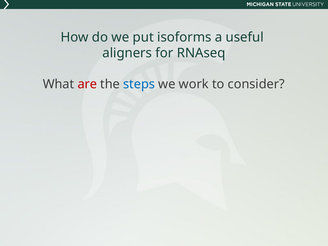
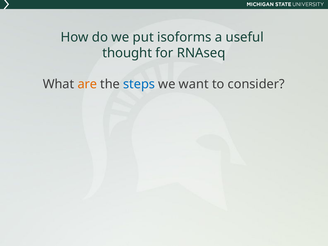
aligners: aligners -> thought
are colour: red -> orange
work: work -> want
